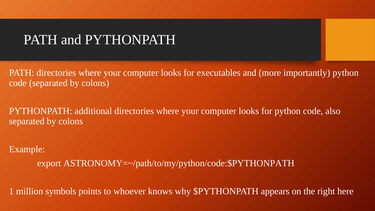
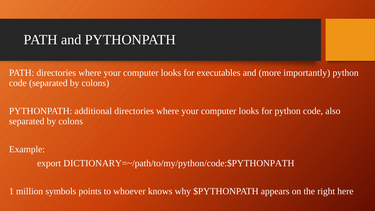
ASTRONOMY=~/path/to/my/python/code:$PYTHONPATH: ASTRONOMY=~/path/to/my/python/code:$PYTHONPATH -> DICTIONARY=~/path/to/my/python/code:$PYTHONPATH
